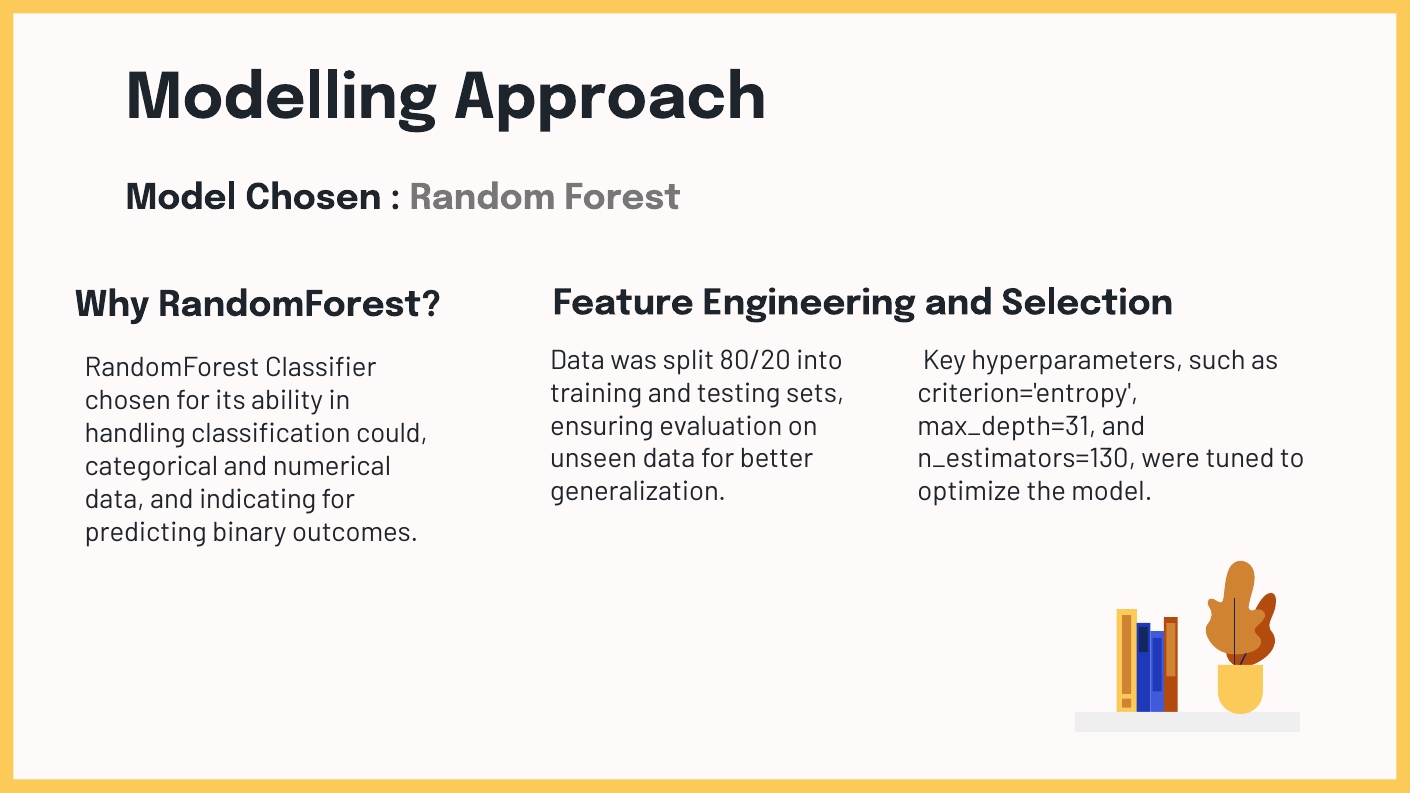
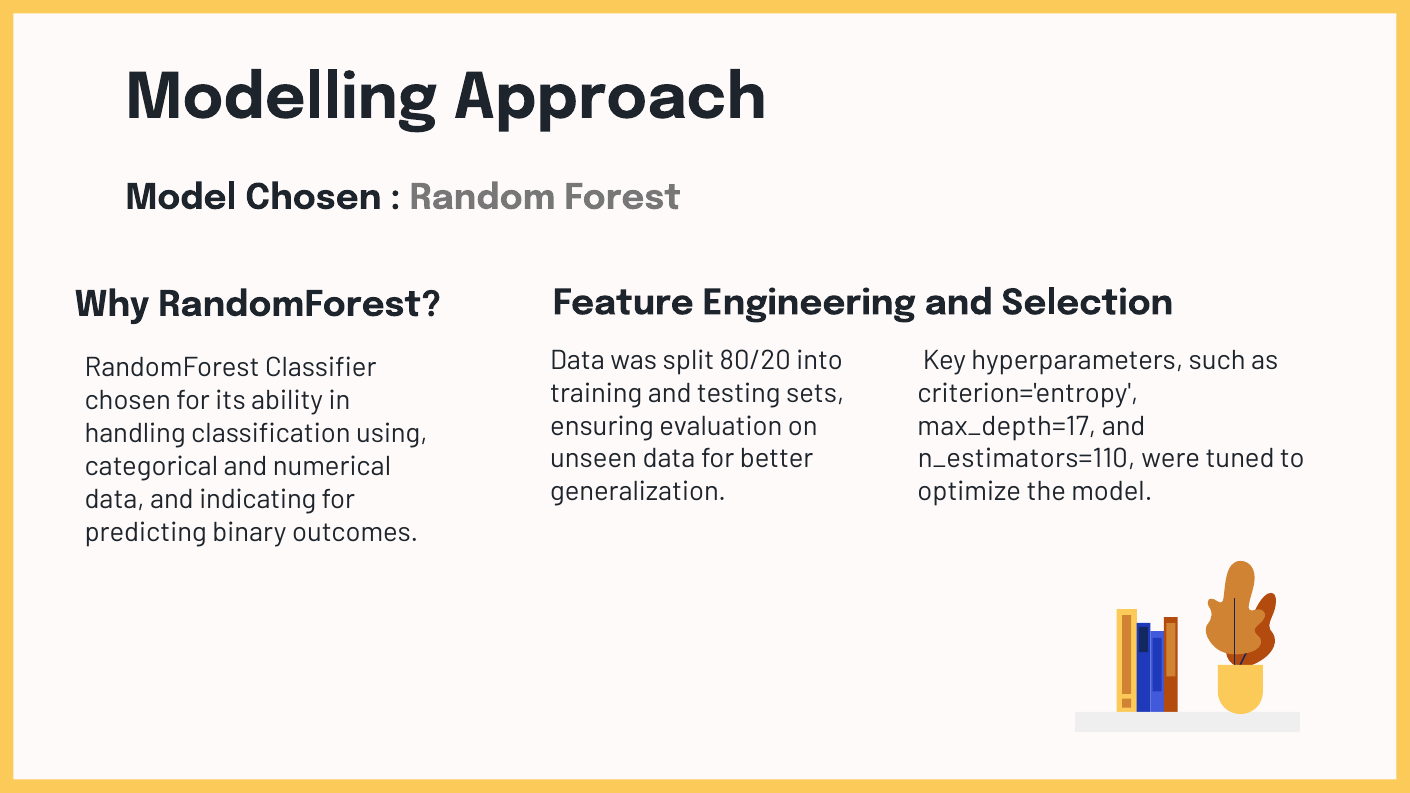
max_depth=31: max_depth=31 -> max_depth=17
could: could -> using
n_estimators=130: n_estimators=130 -> n_estimators=110
